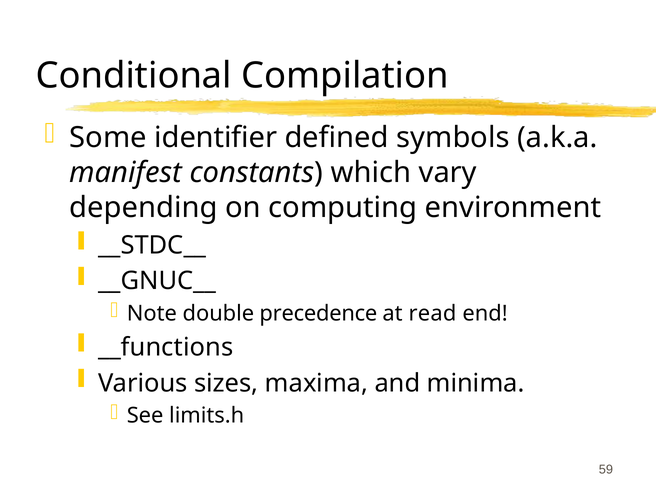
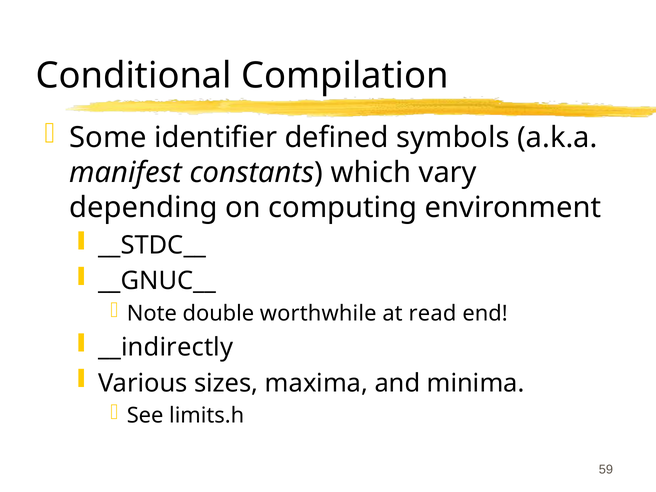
precedence: precedence -> worthwhile
__functions: __functions -> __indirectly
